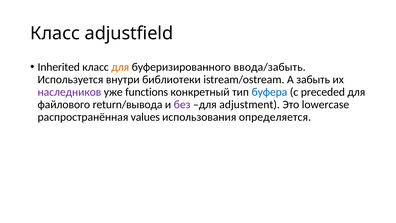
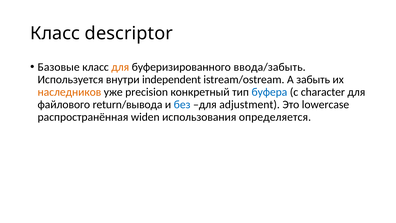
adjustfield: adjustfield -> descriptor
Inherited: Inherited -> Базовые
библиотеки: библиотеки -> independent
наследников colour: purple -> orange
functions: functions -> precision
preceded: preceded -> character
без colour: purple -> blue
values: values -> widen
